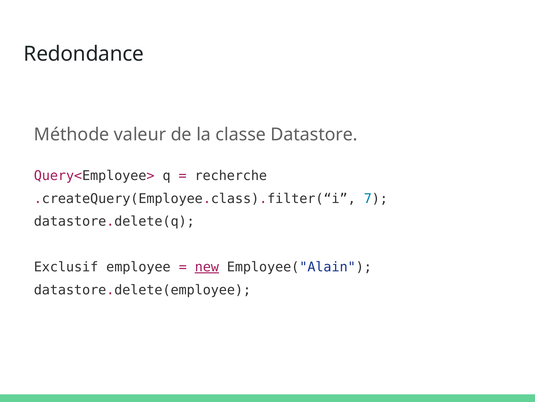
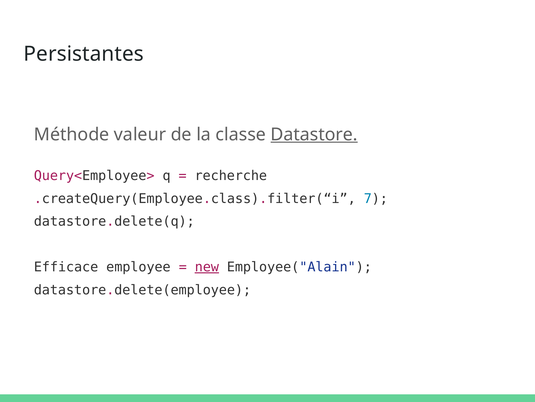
Redondance: Redondance -> Persistantes
Datastore underline: none -> present
Exclusif: Exclusif -> Efficace
